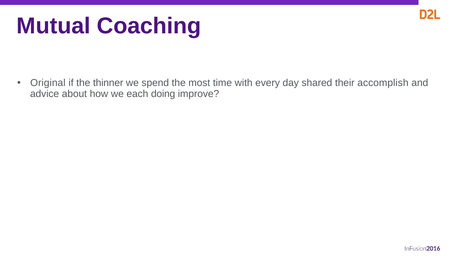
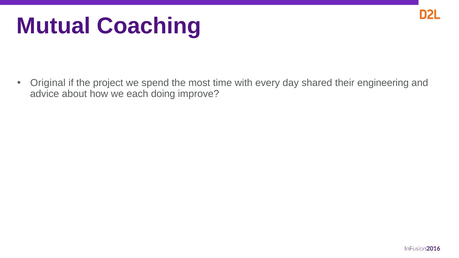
thinner: thinner -> project
accomplish: accomplish -> engineering
